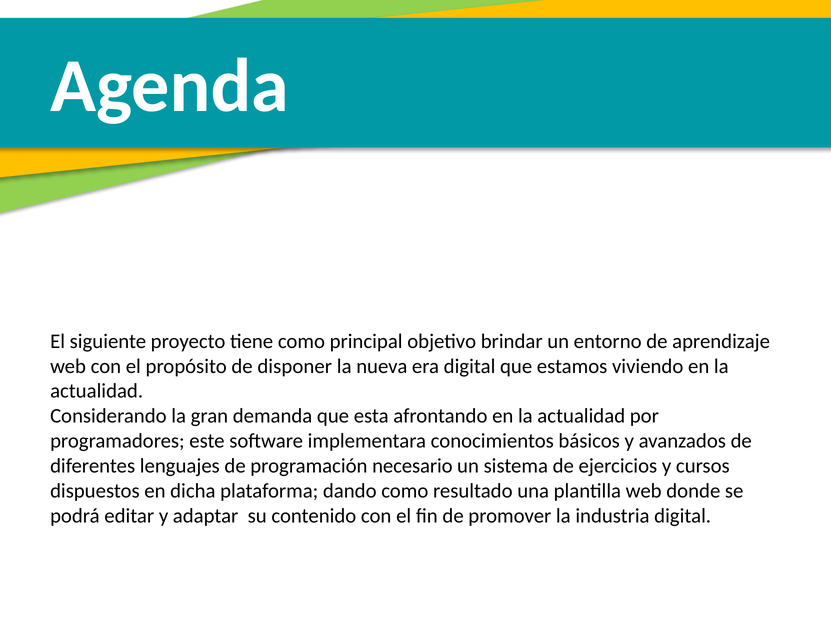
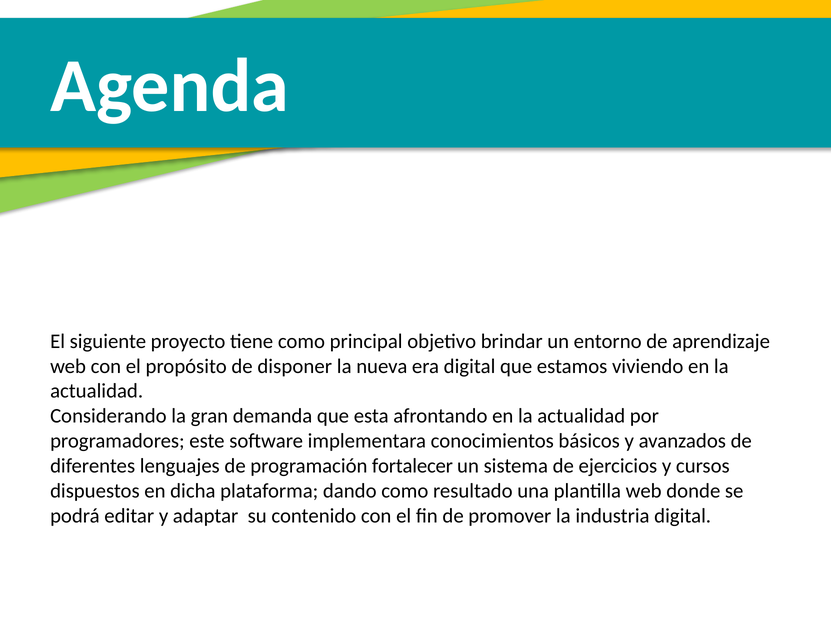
necesario: necesario -> fortalecer
